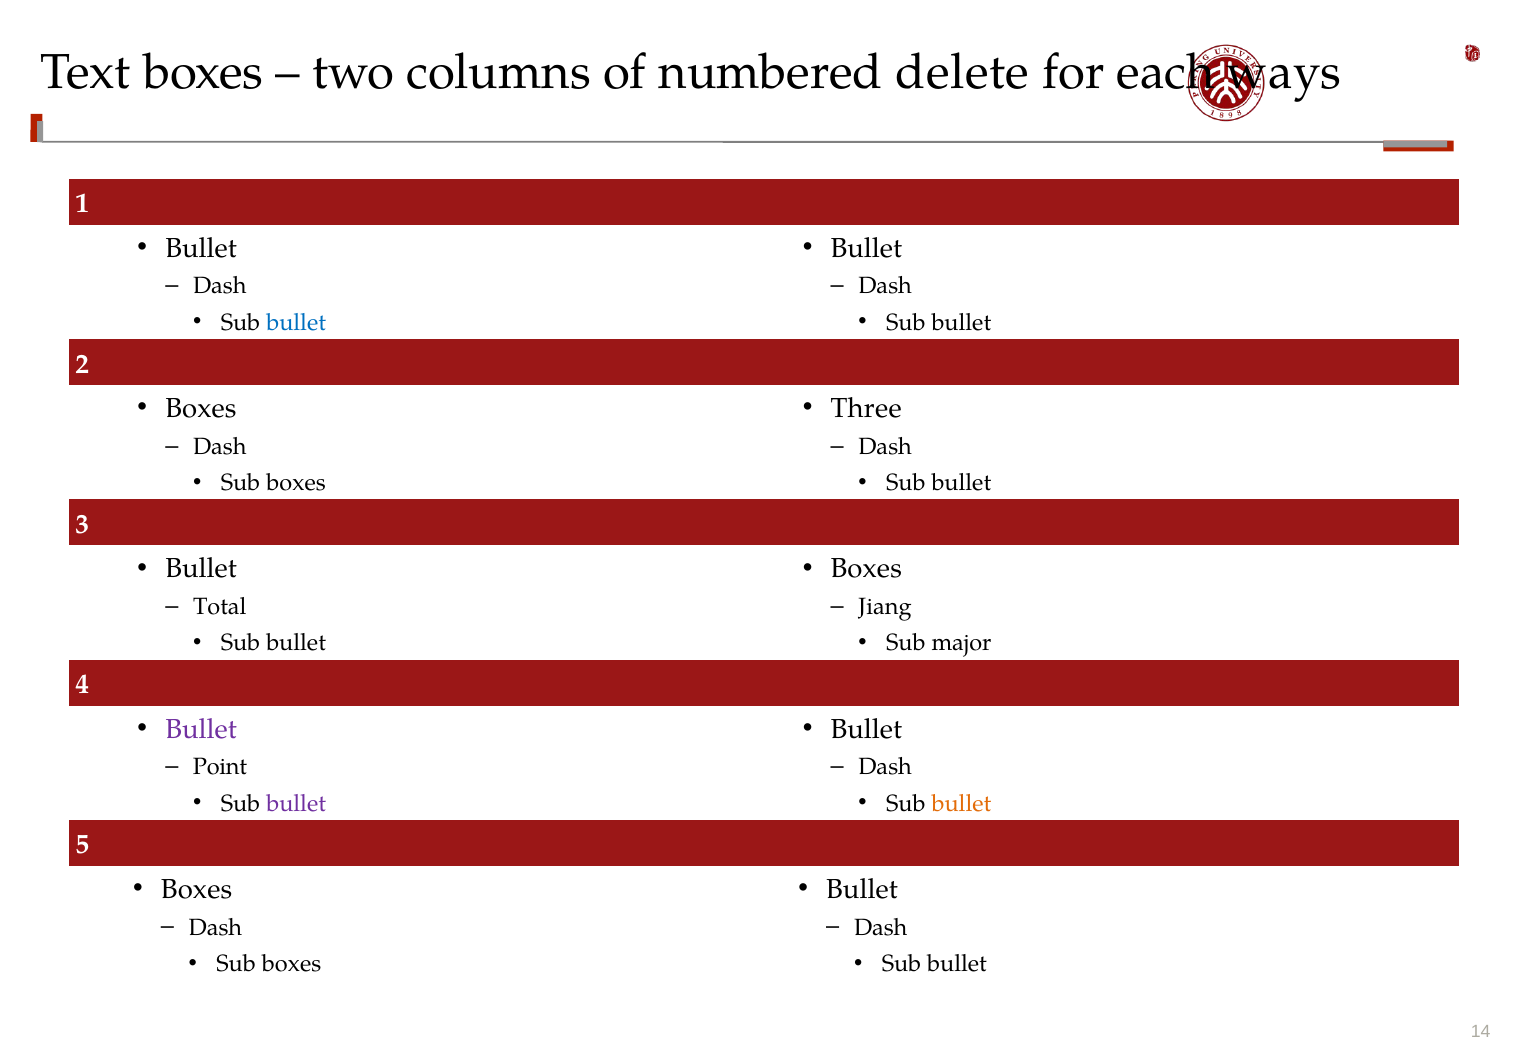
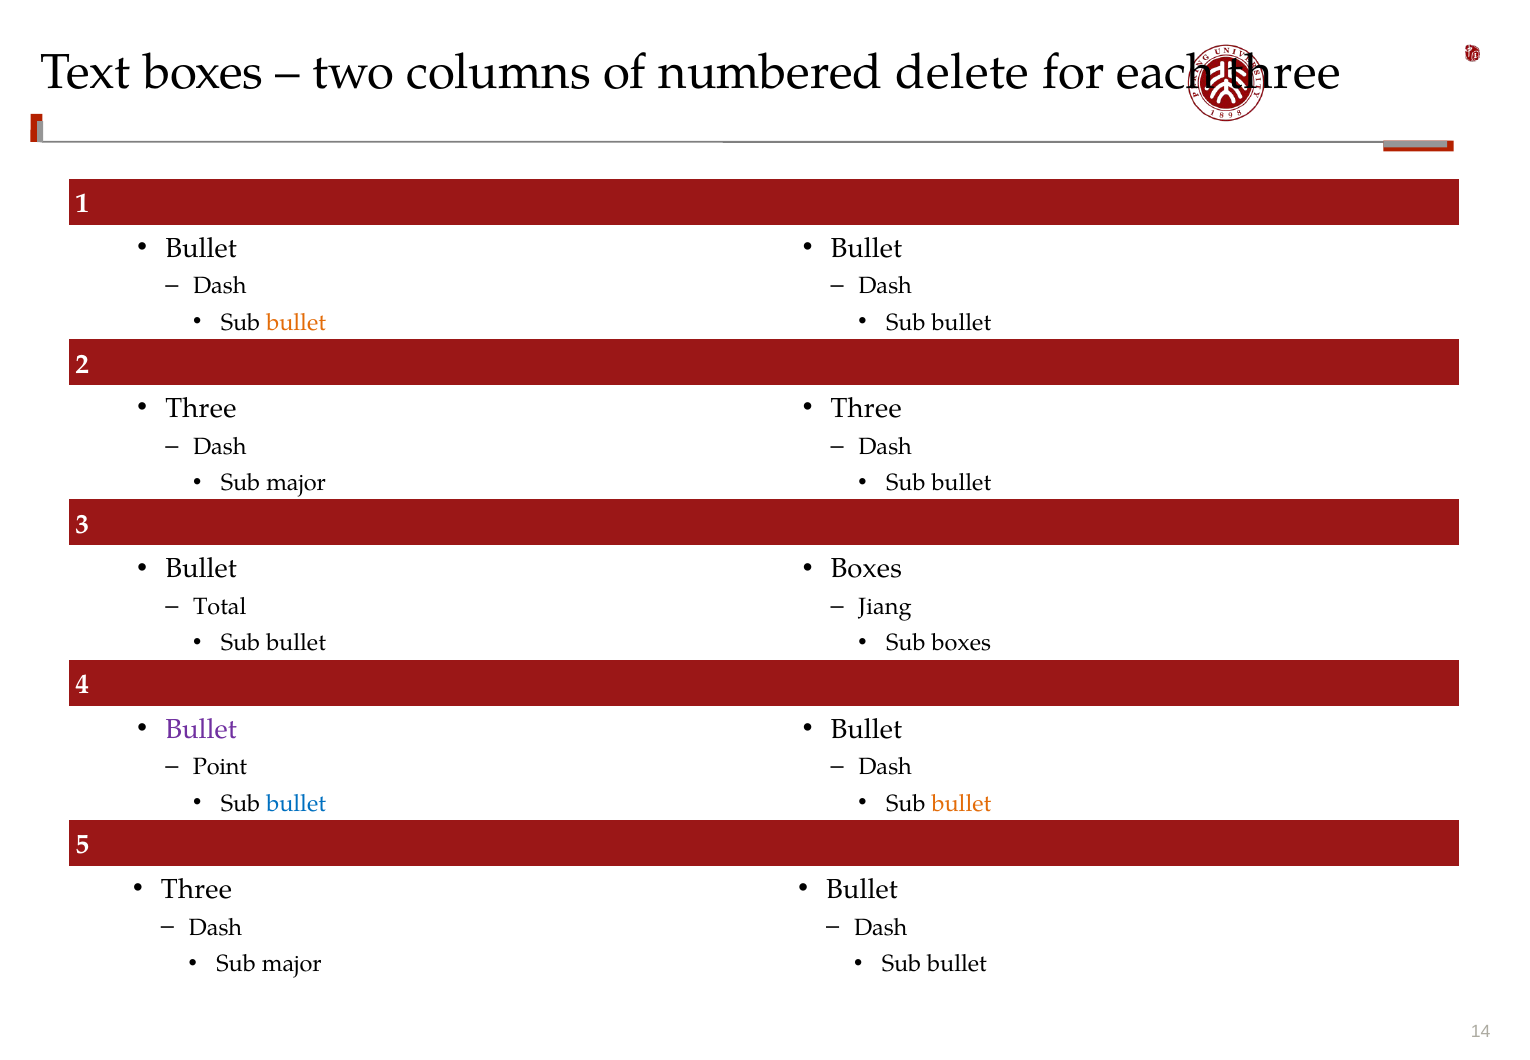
each ways: ways -> three
bullet at (296, 322) colour: blue -> orange
Boxes at (201, 408): Boxes -> Three
boxes at (296, 482): boxes -> major
Sub major: major -> boxes
bullet at (296, 803) colour: purple -> blue
Boxes at (197, 889): Boxes -> Three
boxes at (292, 963): boxes -> major
